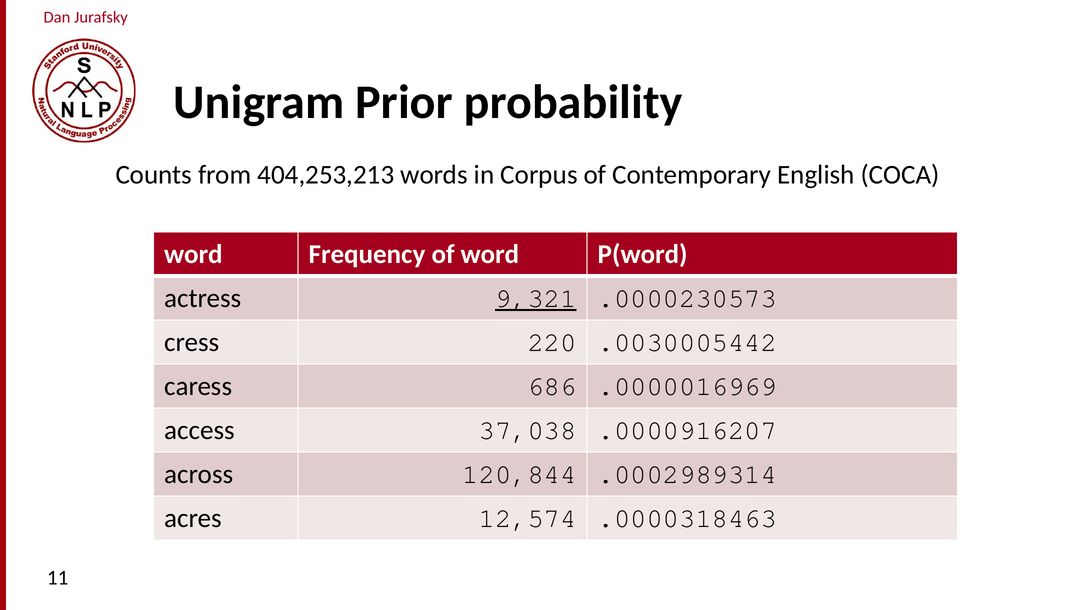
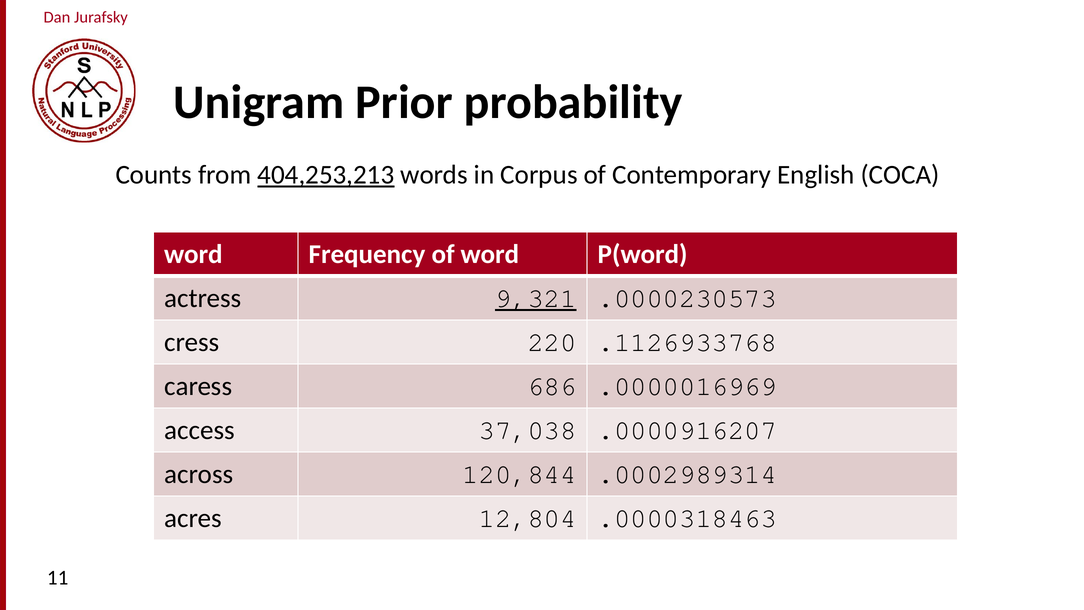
404,253,213 underline: none -> present
.0030005442: .0030005442 -> .1126933768
12,574: 12,574 -> 12,804
